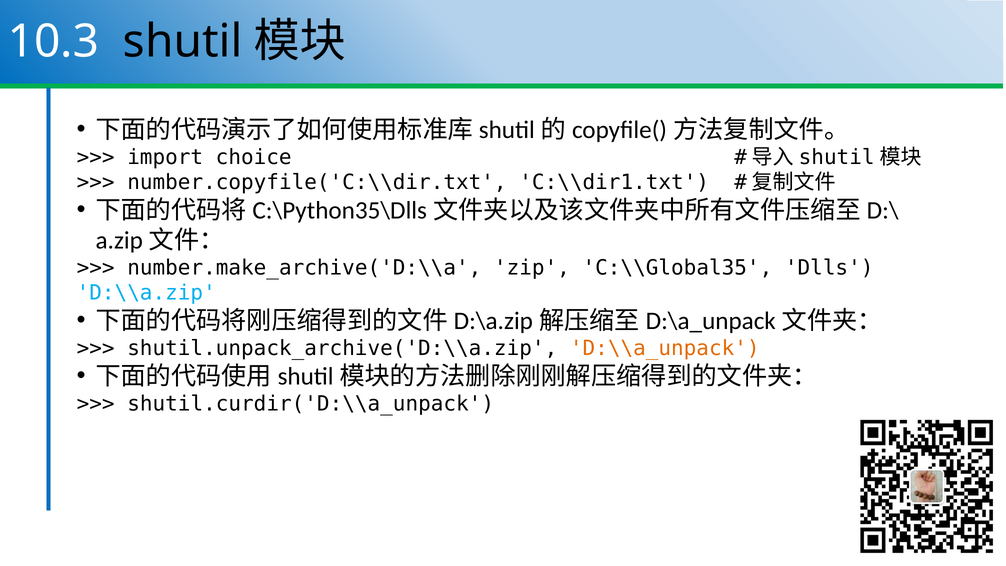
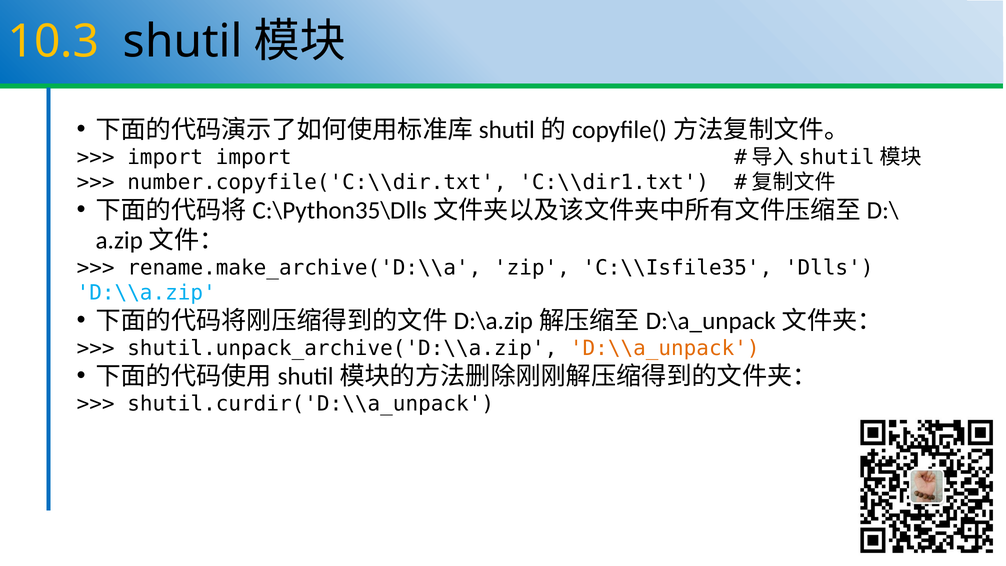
10.3 colour: white -> yellow
import choice: choice -> import
number.make_archive('D:\\a: number.make_archive('D:\\a -> rename.make_archive('D:\\a
C:\\Global35: C:\\Global35 -> C:\\Isfile35
